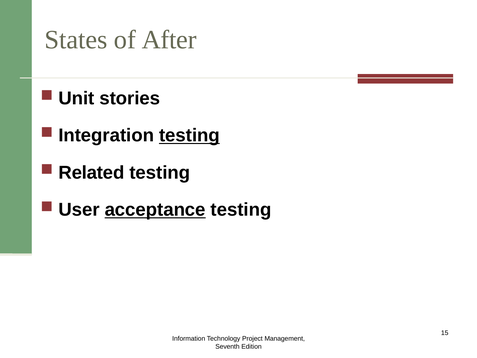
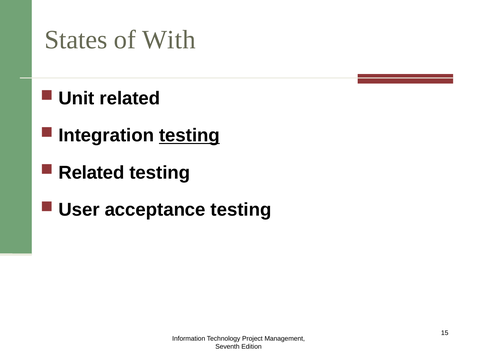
After: After -> With
Unit stories: stories -> related
acceptance underline: present -> none
